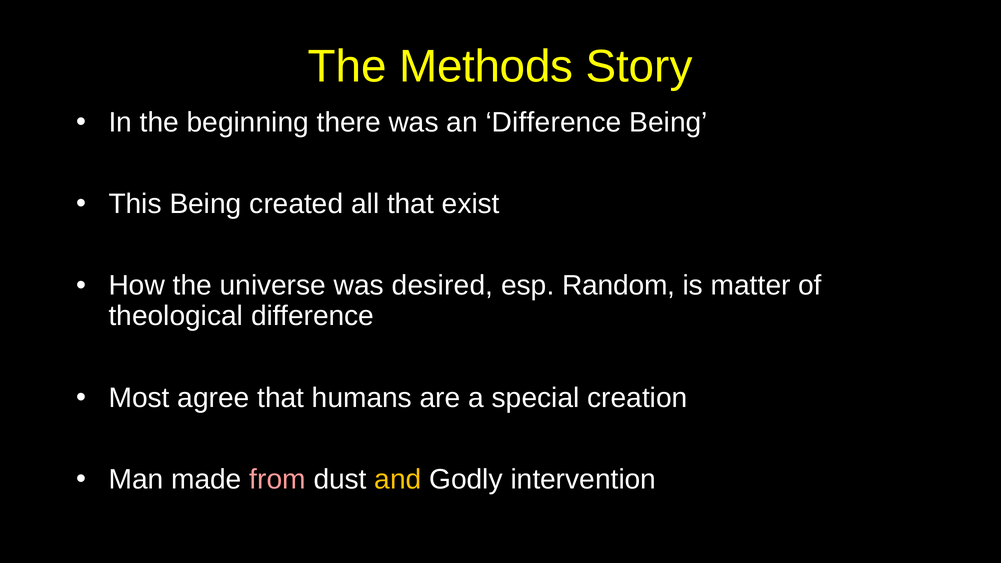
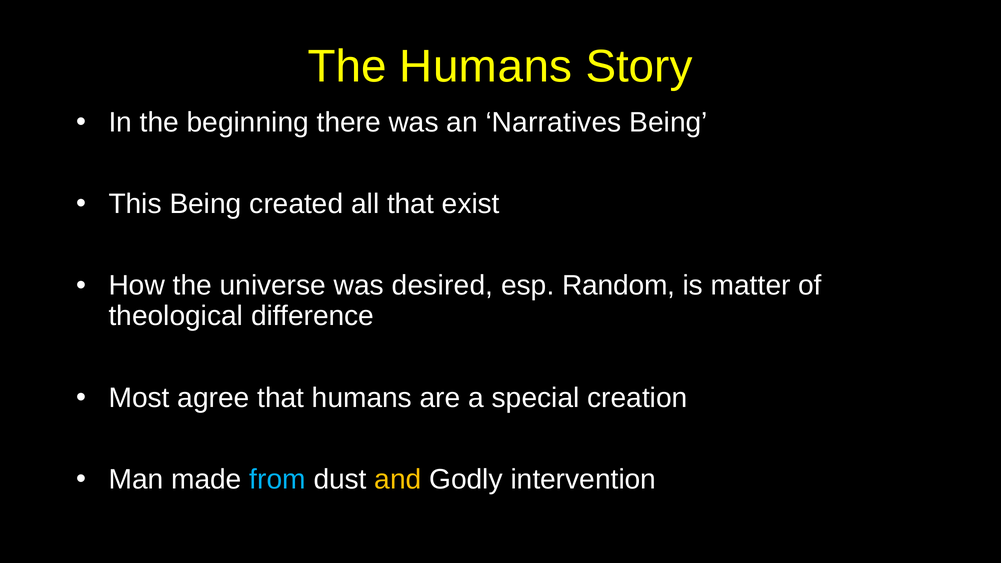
The Methods: Methods -> Humans
an Difference: Difference -> Narratives
from colour: pink -> light blue
